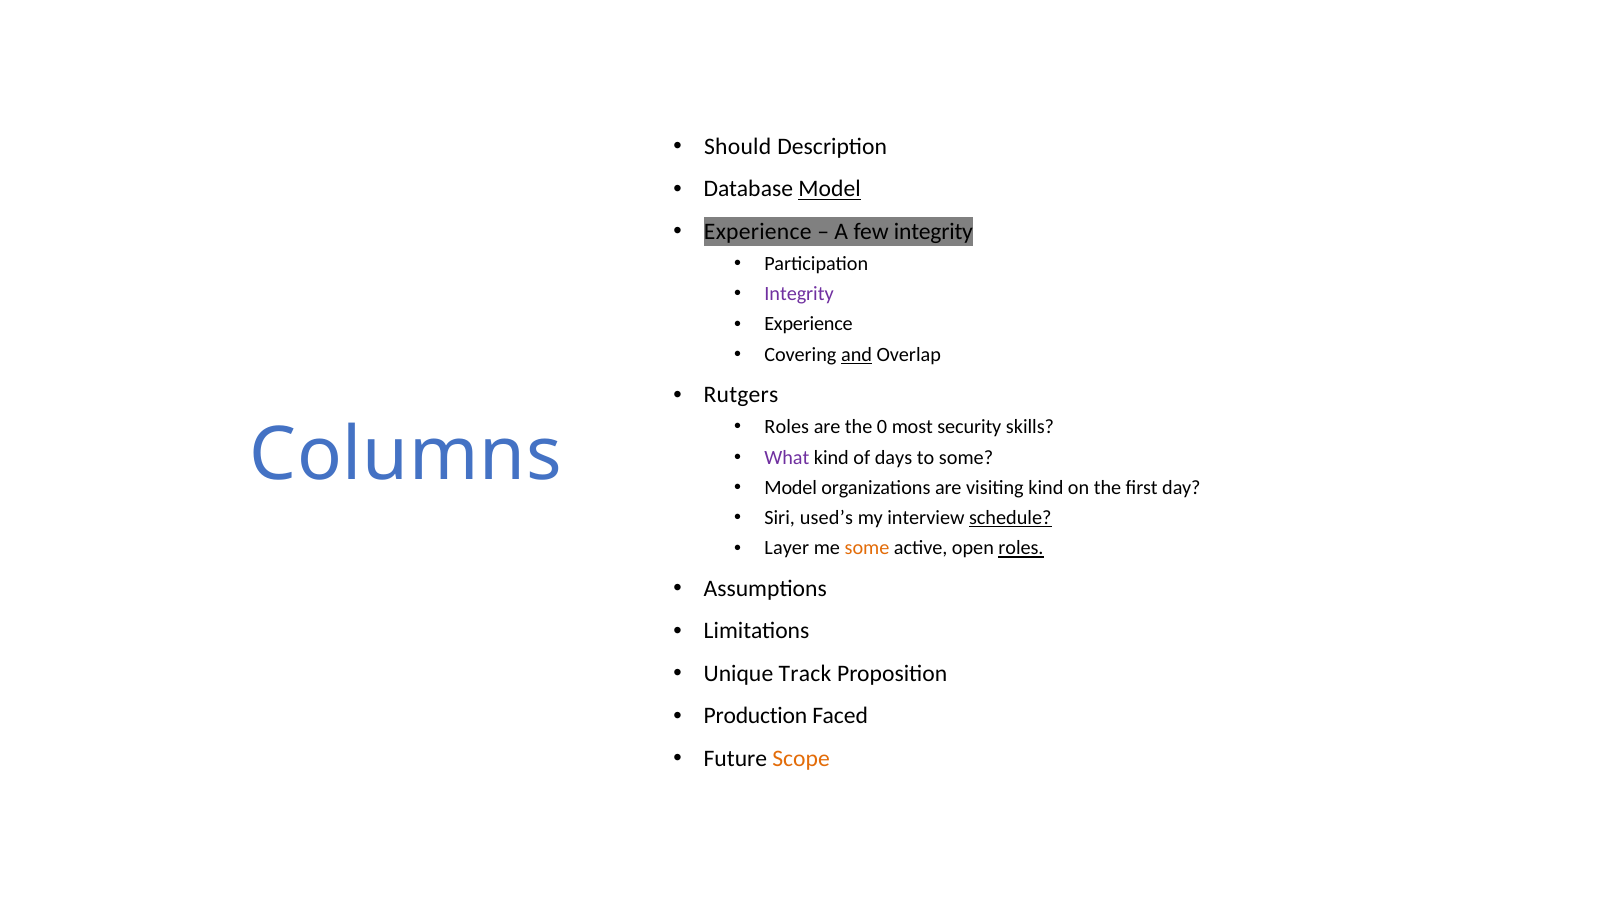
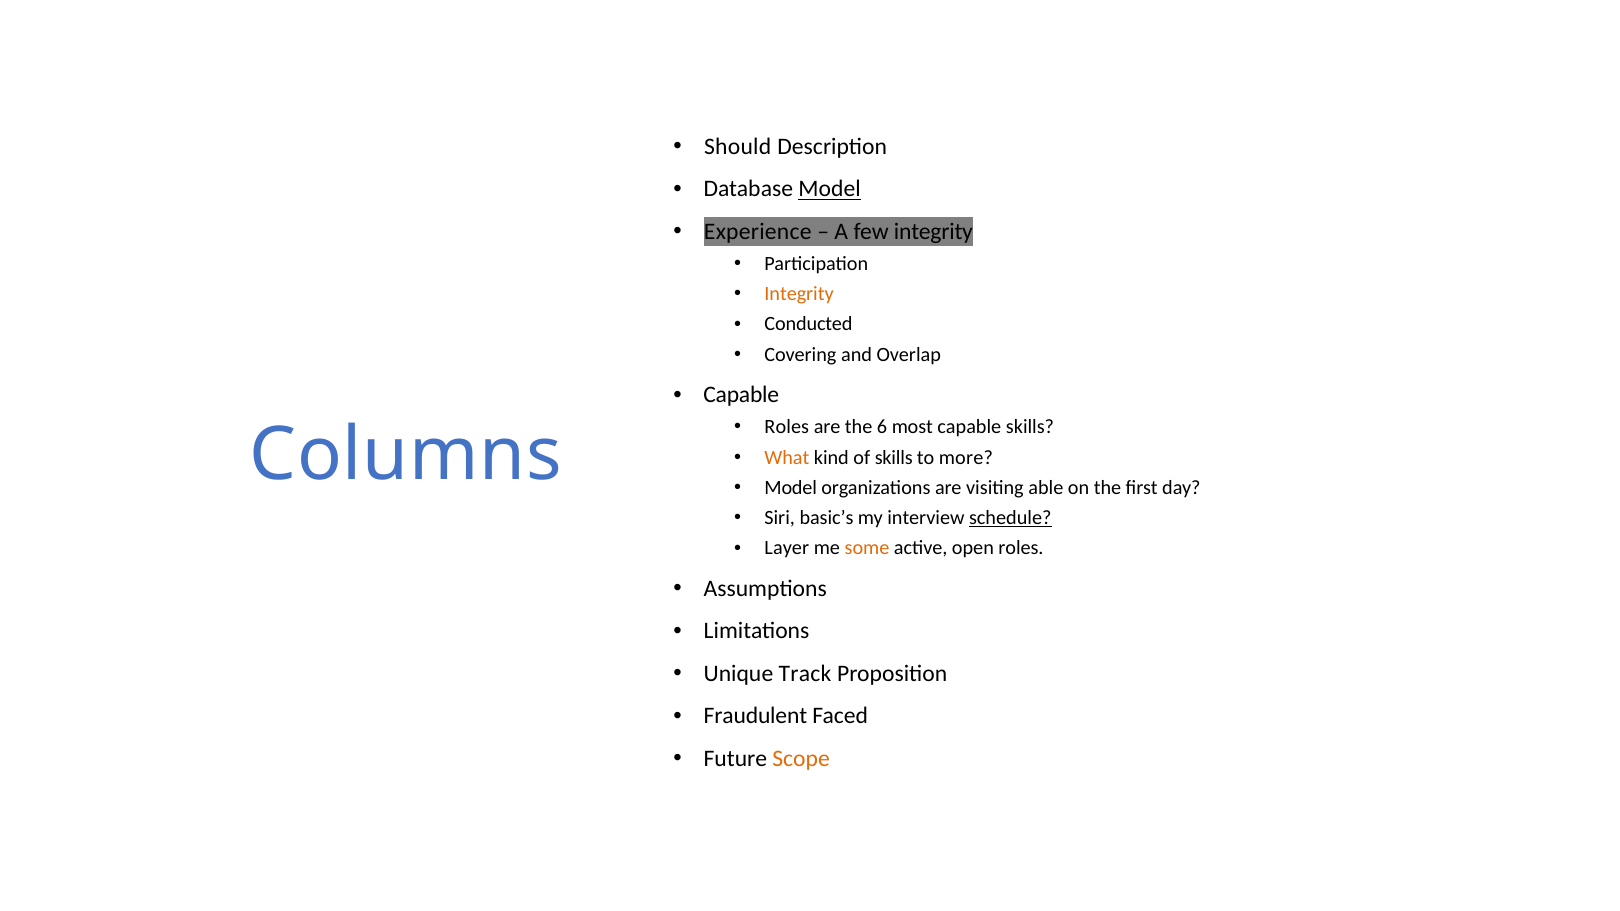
Integrity at (799, 294) colour: purple -> orange
Experience at (809, 324): Experience -> Conducted
and underline: present -> none
Rutgers at (741, 395): Rutgers -> Capable
0: 0 -> 6
most security: security -> capable
What colour: purple -> orange
of days: days -> skills
to some: some -> more
visiting kind: kind -> able
used’s: used’s -> basic’s
roles at (1021, 548) underline: present -> none
Production: Production -> Fraudulent
